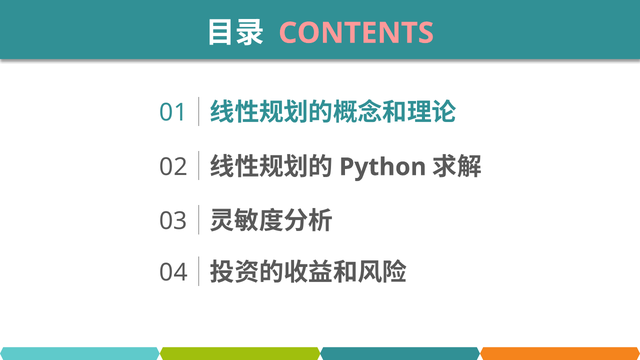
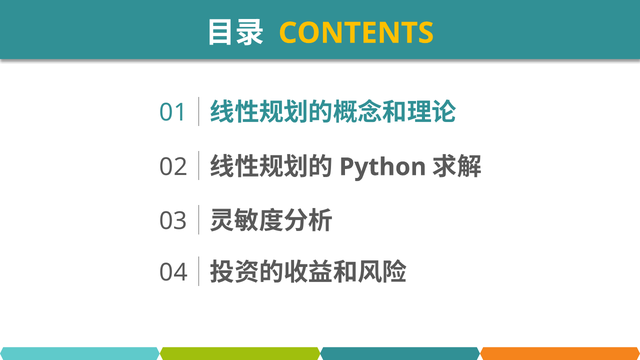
CONTENTS colour: pink -> yellow
